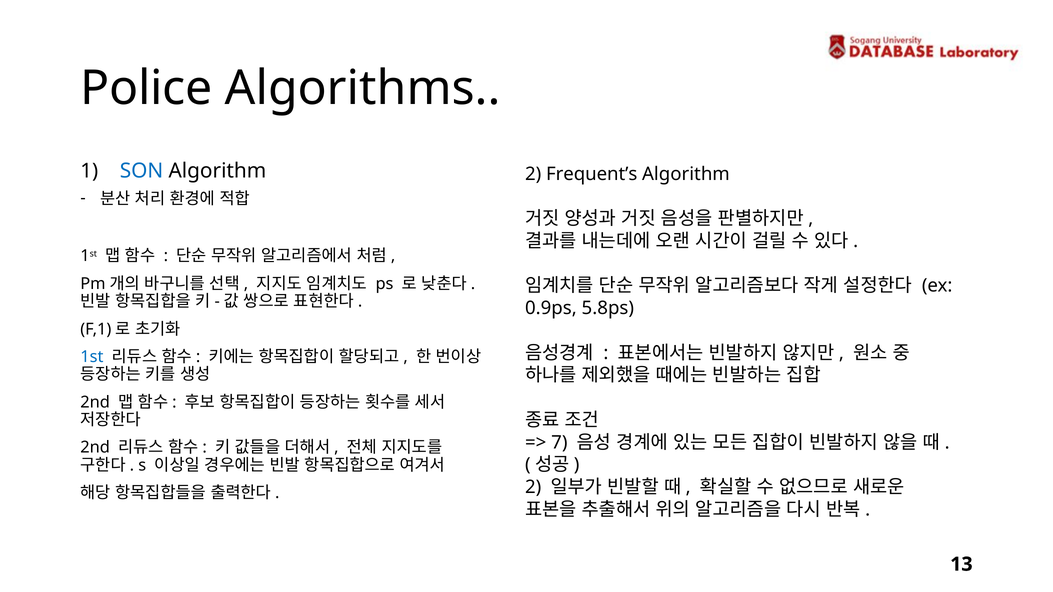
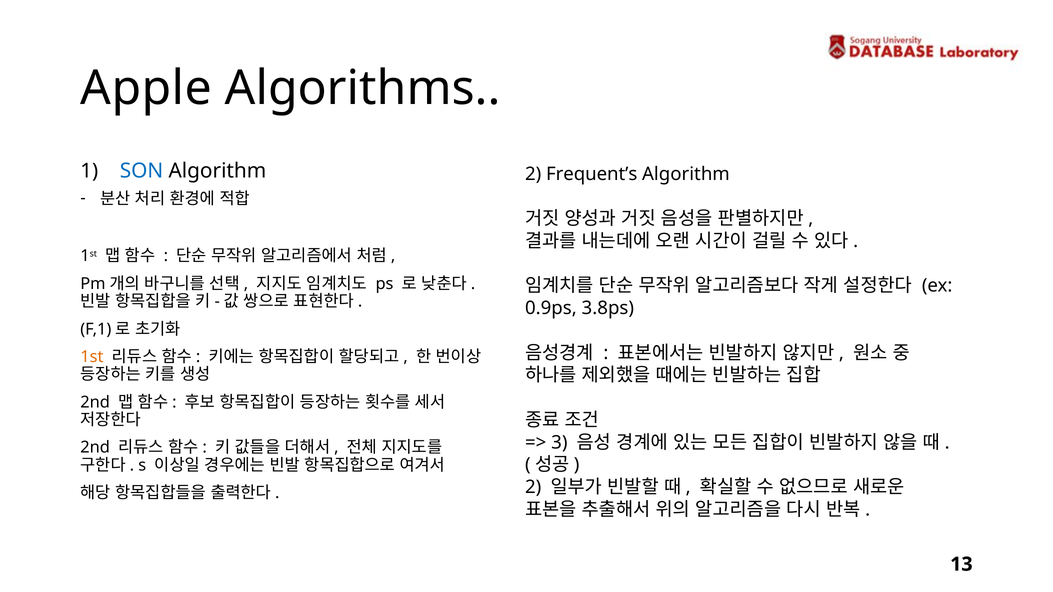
Police: Police -> Apple
5.8ps: 5.8ps -> 3.8ps
1st at (92, 357) colour: blue -> orange
7: 7 -> 3
